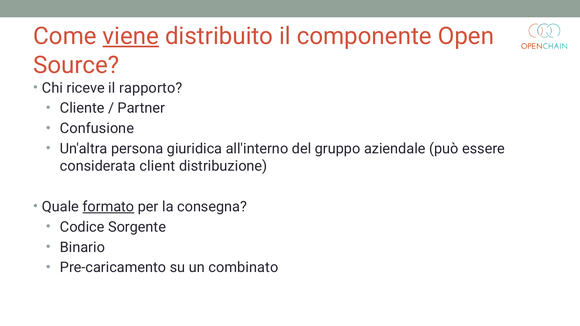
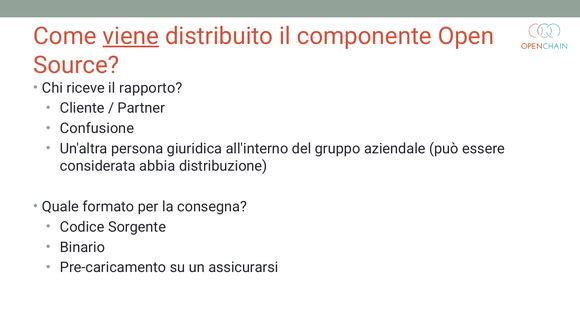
client: client -> abbia
formato underline: present -> none
combinato: combinato -> assicurarsi
